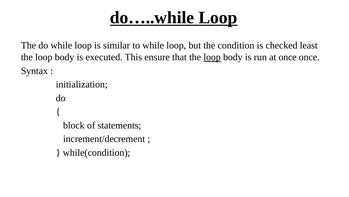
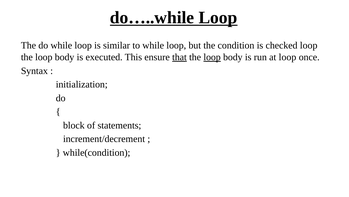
checked least: least -> loop
that underline: none -> present
at once: once -> loop
